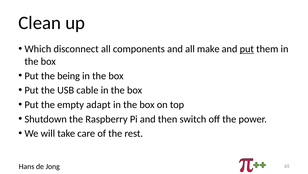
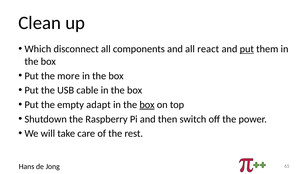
make: make -> react
being: being -> more
box at (147, 104) underline: none -> present
